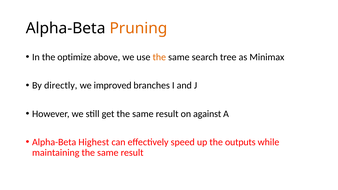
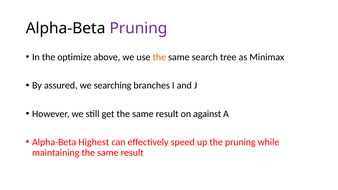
Pruning at (139, 28) colour: orange -> purple
directly: directly -> assured
improved: improved -> searching
the outputs: outputs -> pruning
